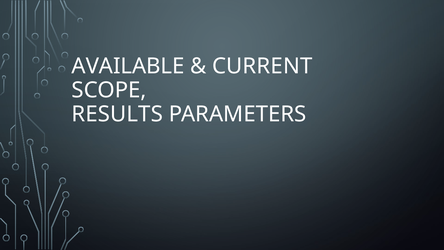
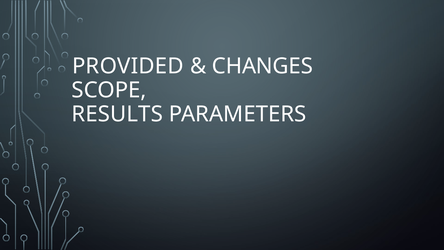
AVAILABLE: AVAILABLE -> PROVIDED
CURRENT: CURRENT -> CHANGES
